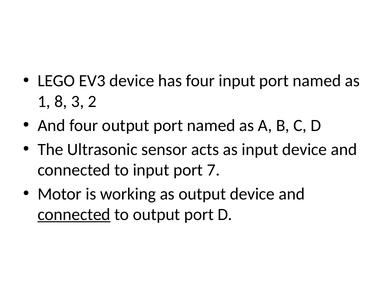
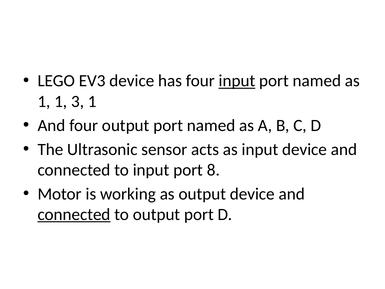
input at (237, 81) underline: none -> present
1 8: 8 -> 1
3 2: 2 -> 1
7: 7 -> 8
